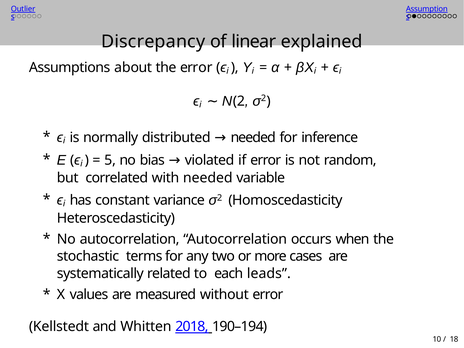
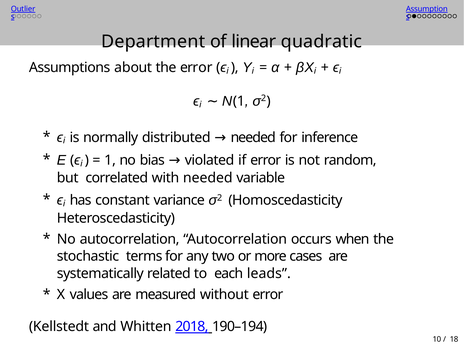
Discrepancy: Discrepancy -> Department
explained: explained -> quadratic
2 at (239, 101): 2 -> 1
5 at (110, 160): 5 -> 1
